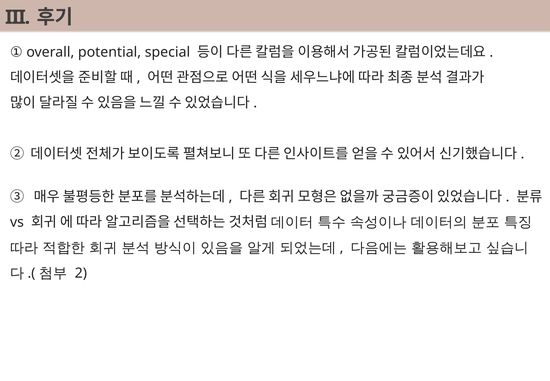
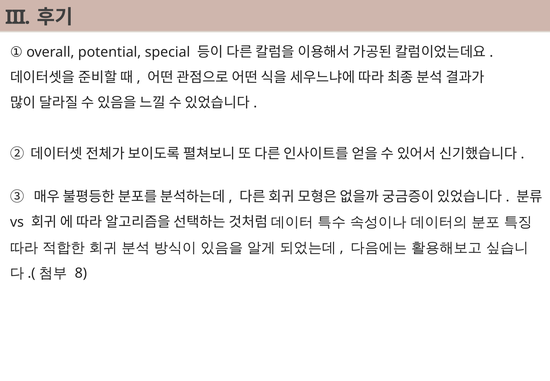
2: 2 -> 8
